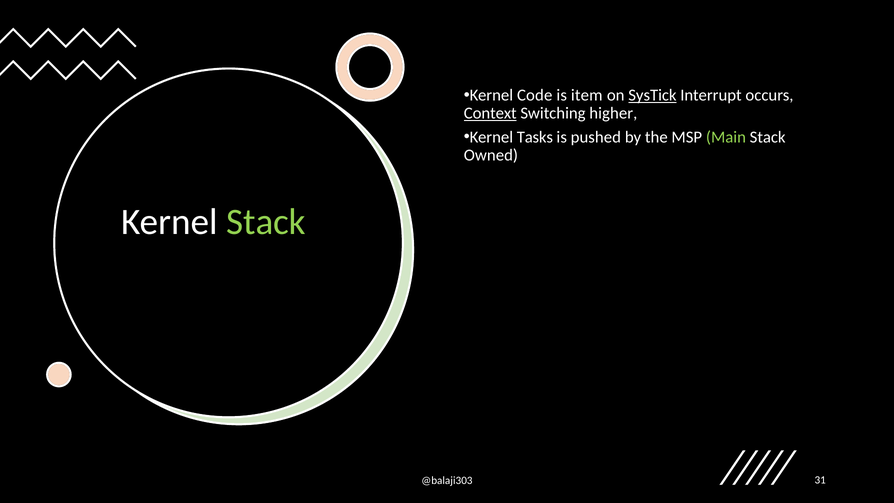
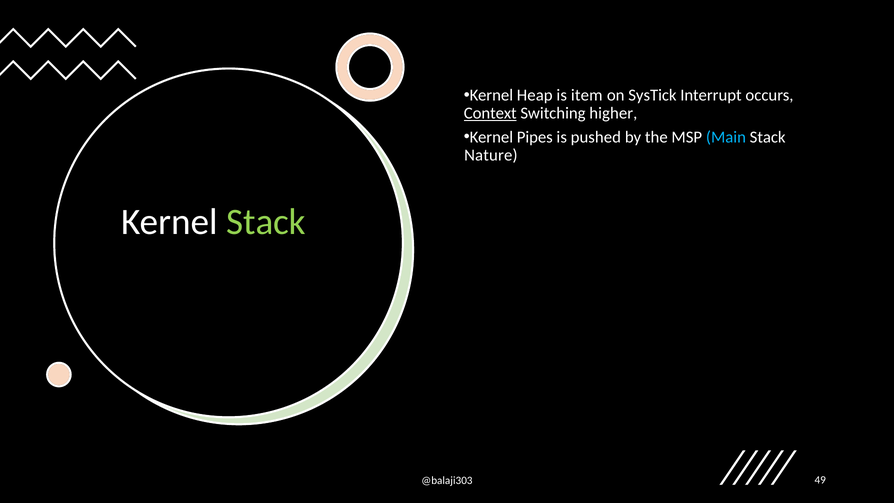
Code: Code -> Heap
SysTick underline: present -> none
Tasks: Tasks -> Pipes
Main colour: light green -> light blue
Owned: Owned -> Nature
31: 31 -> 49
